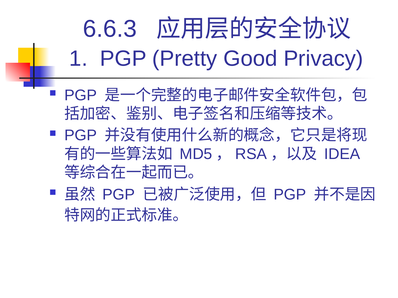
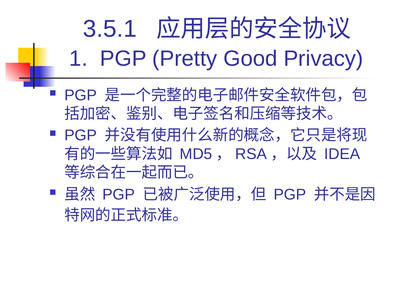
6.6.3: 6.6.3 -> 3.5.1
